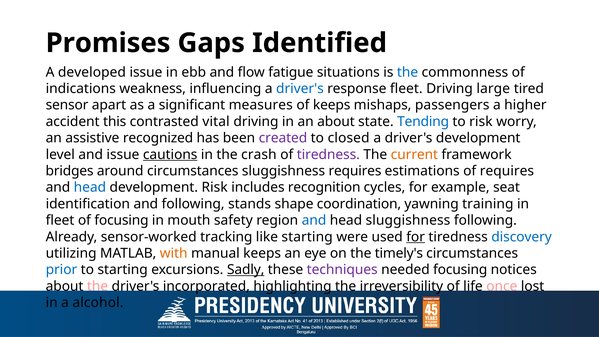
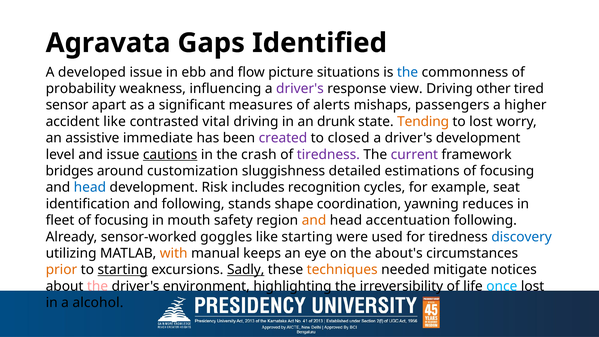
Promises: Promises -> Agravata
fatigue: fatigue -> picture
indications: indications -> probability
driver's at (300, 89) colour: blue -> purple
response fleet: fleet -> view
large: large -> other
of keeps: keeps -> alerts
accident this: this -> like
an about: about -> drunk
Tending colour: blue -> orange
to risk: risk -> lost
recognized: recognized -> immediate
current colour: orange -> purple
around circumstances: circumstances -> customization
sluggishness requires: requires -> detailed
estimations of requires: requires -> focusing
training: training -> reduces
and at (314, 220) colour: blue -> orange
head sluggishness: sluggishness -> accentuation
tracking: tracking -> goggles
for at (416, 237) underline: present -> none
timely's: timely's -> about's
prior colour: blue -> orange
starting at (123, 270) underline: none -> present
techniques colour: purple -> orange
needed focusing: focusing -> mitigate
incorporated: incorporated -> environment
once colour: pink -> light blue
